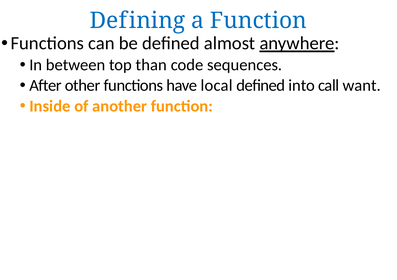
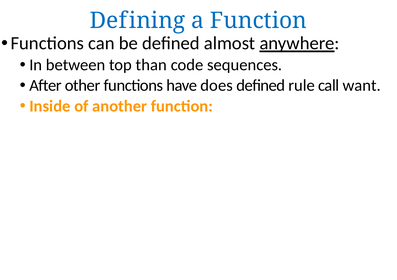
local: local -> does
into: into -> rule
